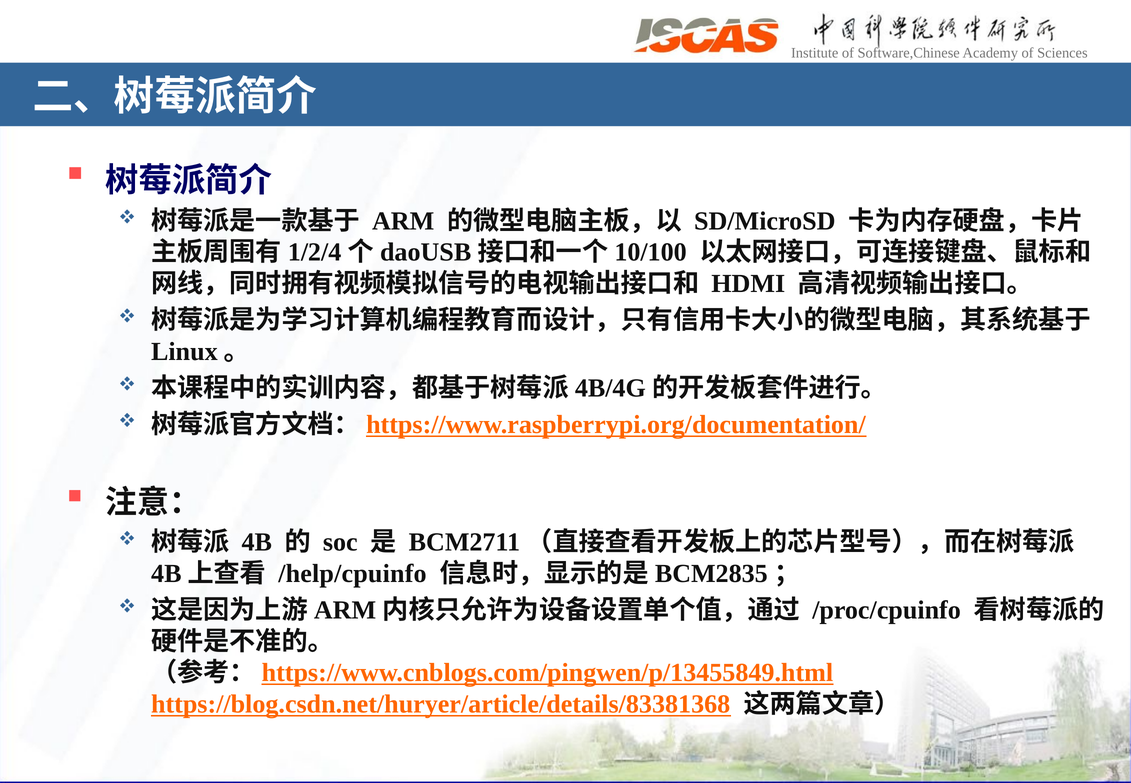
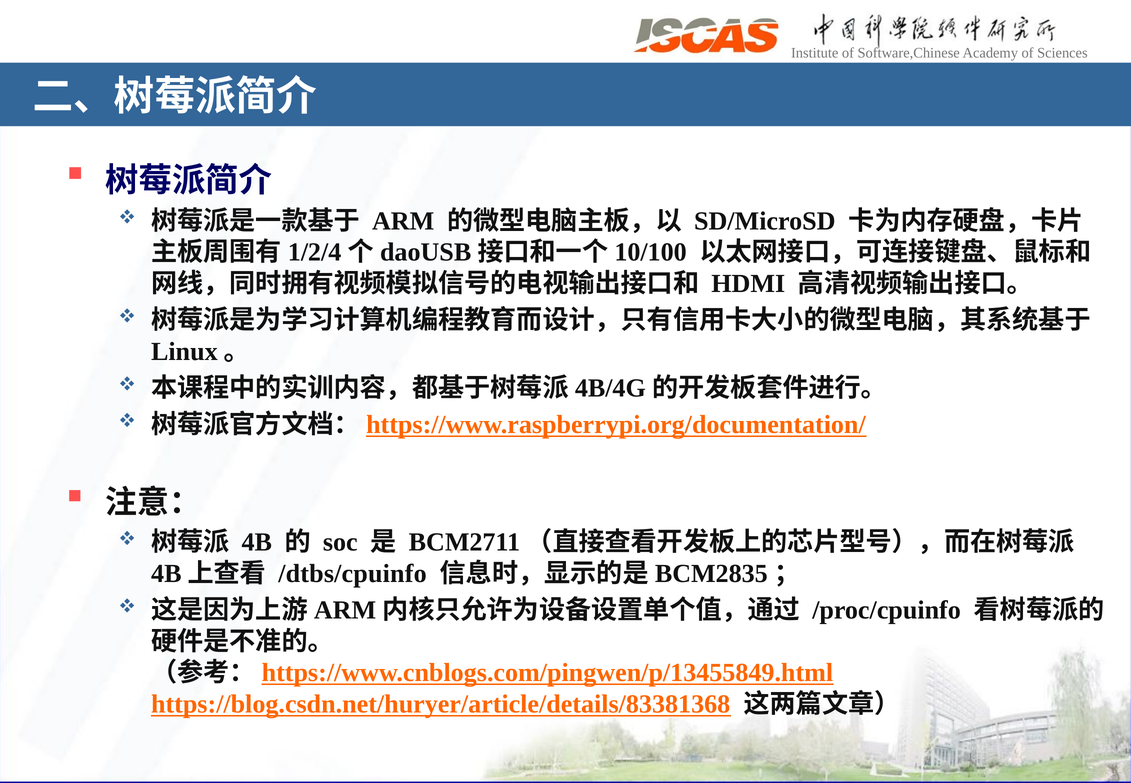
/help/cpuinfo: /help/cpuinfo -> /dtbs/cpuinfo
